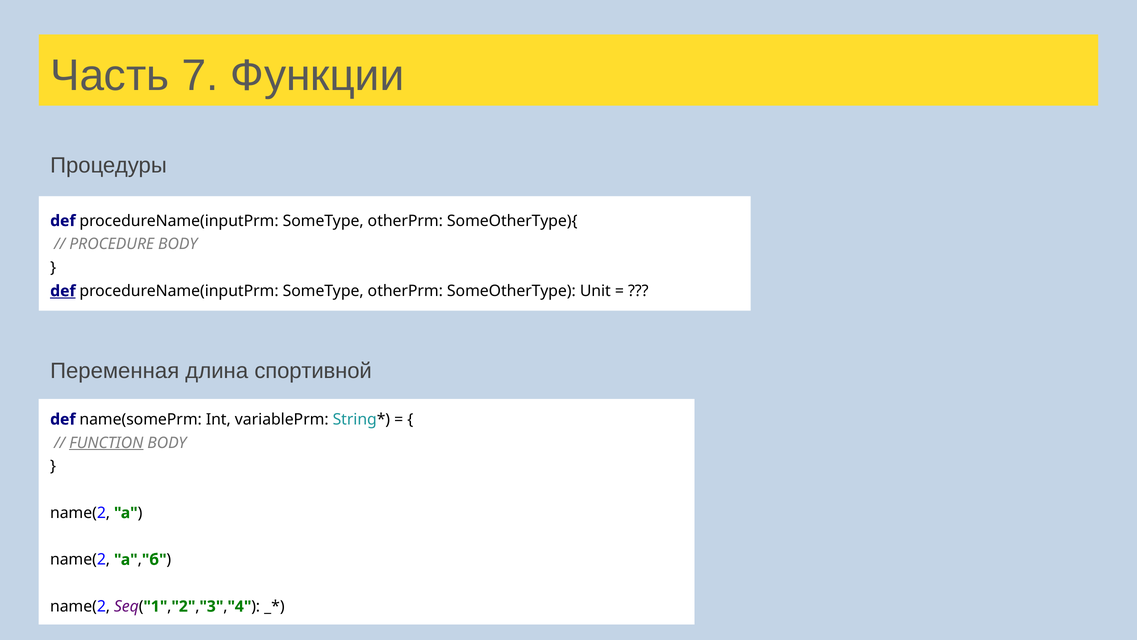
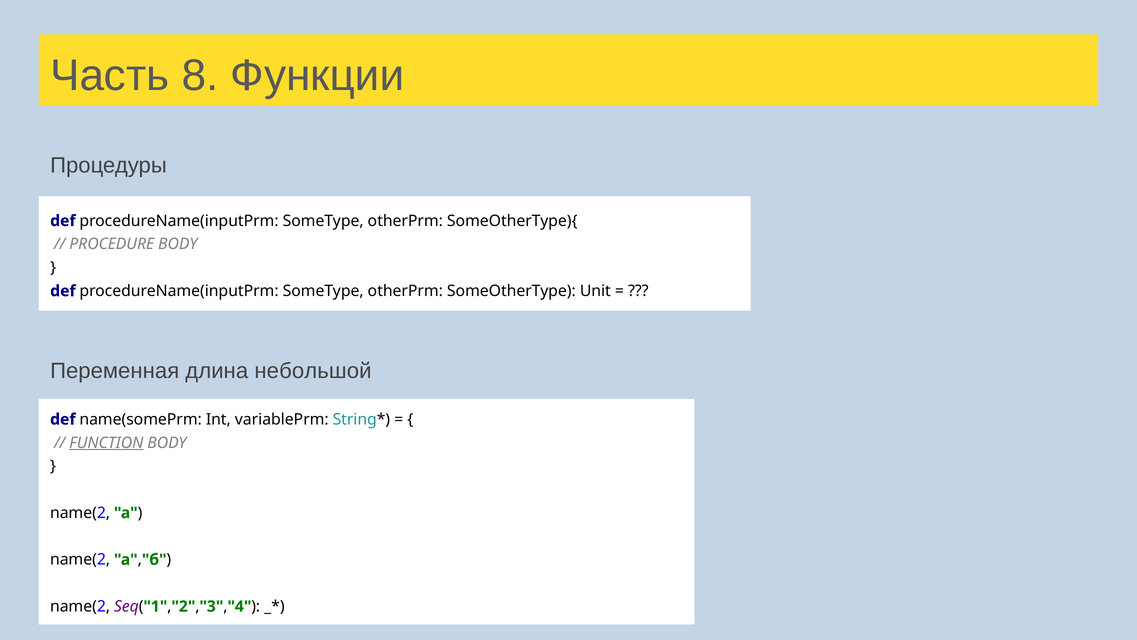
7: 7 -> 8
def at (63, 291) underline: present -> none
спортивной: спортивной -> небольшой
